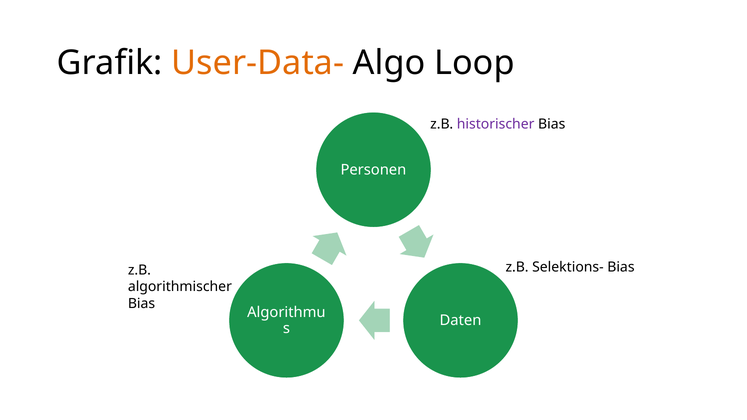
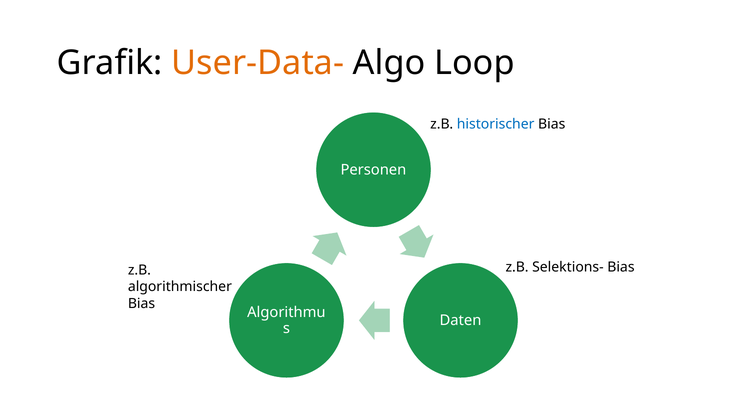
historischer colour: purple -> blue
